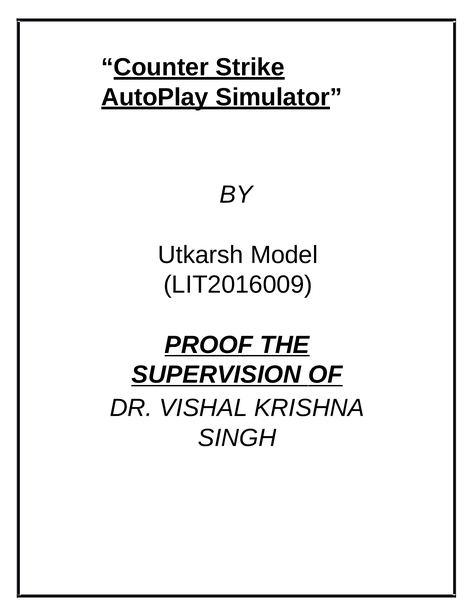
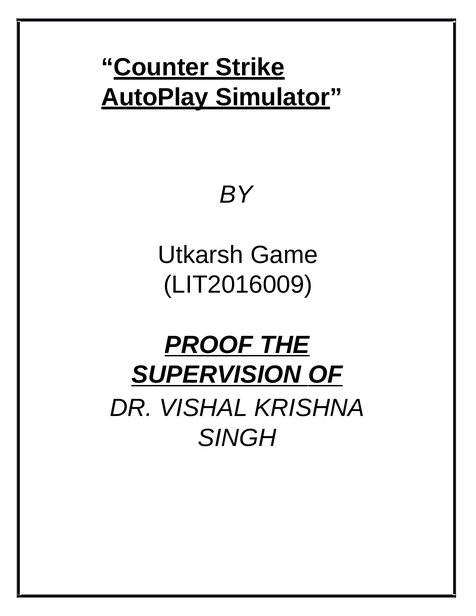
Model: Model -> Game
